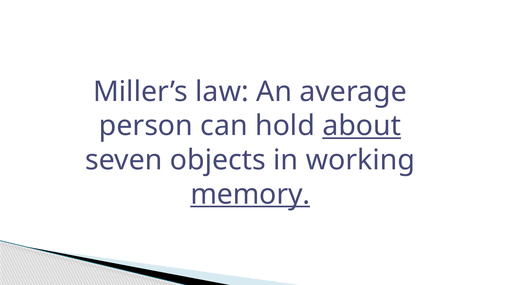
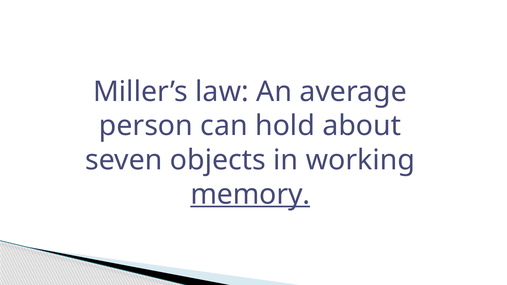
about underline: present -> none
